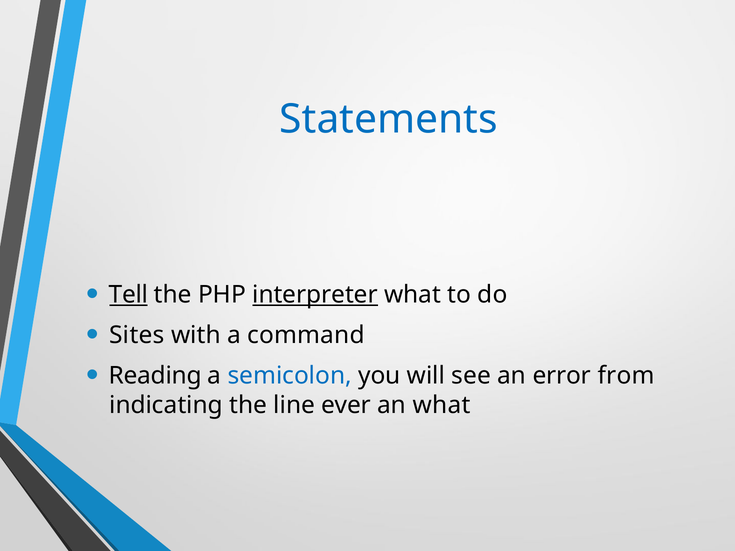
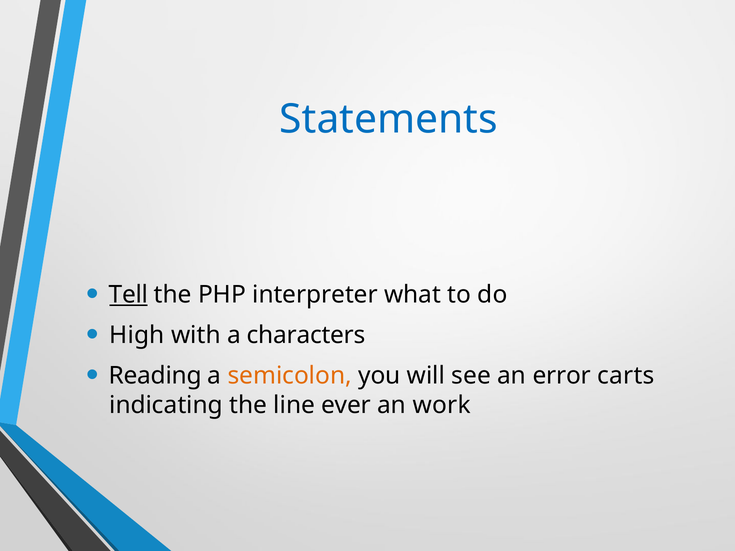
interpreter underline: present -> none
Sites: Sites -> High
command: command -> characters
semicolon colour: blue -> orange
from: from -> carts
an what: what -> work
